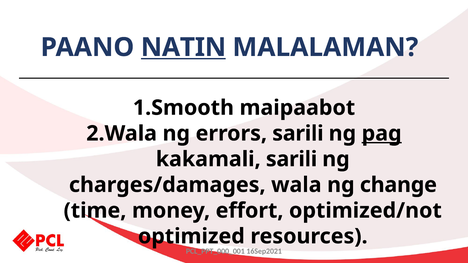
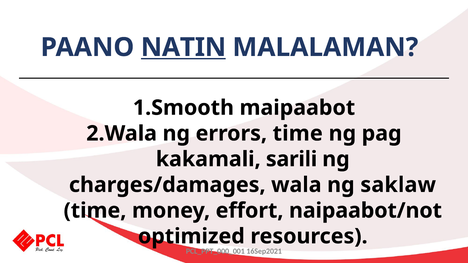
errors sarili: sarili -> time
pag underline: present -> none
change: change -> saklaw
optimized/not: optimized/not -> naipaabot/not
